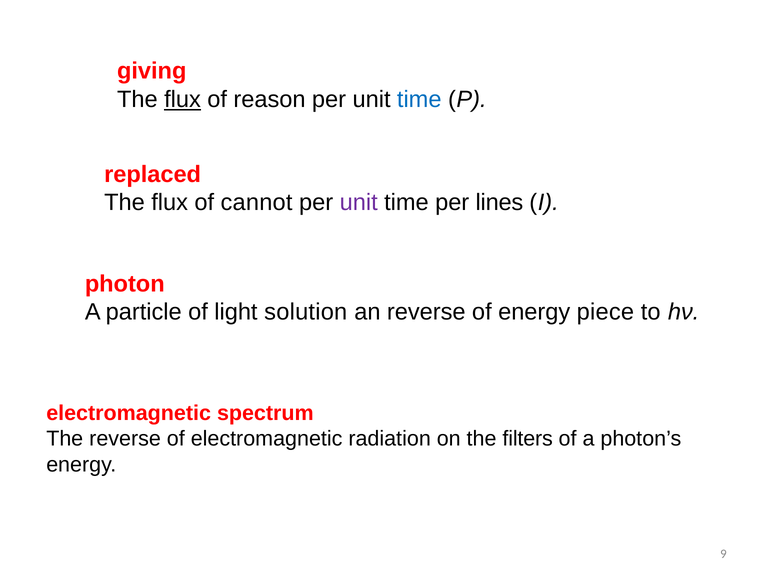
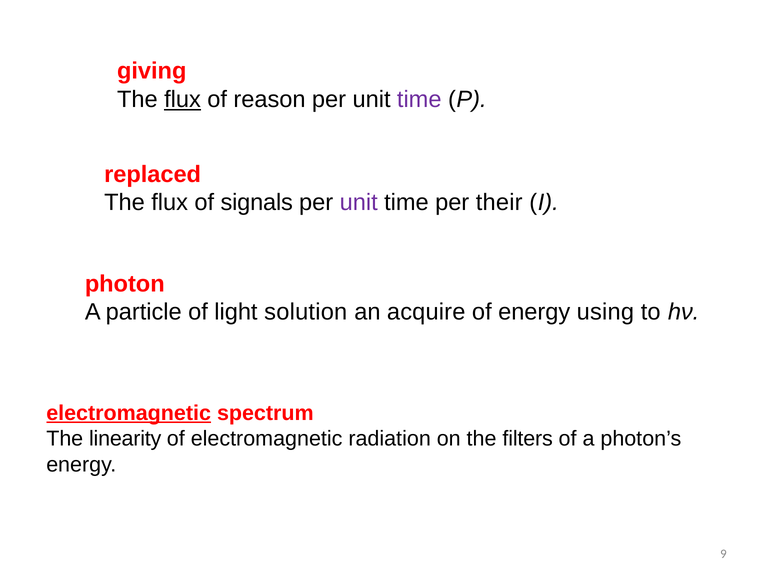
time at (419, 99) colour: blue -> purple
cannot: cannot -> signals
lines: lines -> their
an reverse: reverse -> acquire
piece: piece -> using
electromagnetic at (129, 413) underline: none -> present
The reverse: reverse -> linearity
